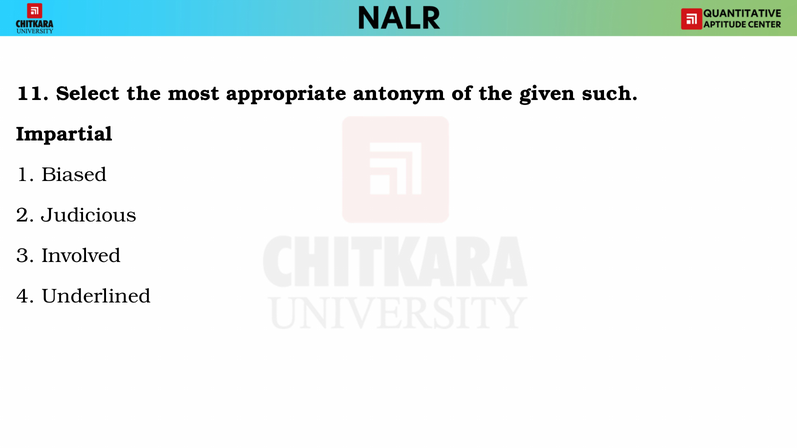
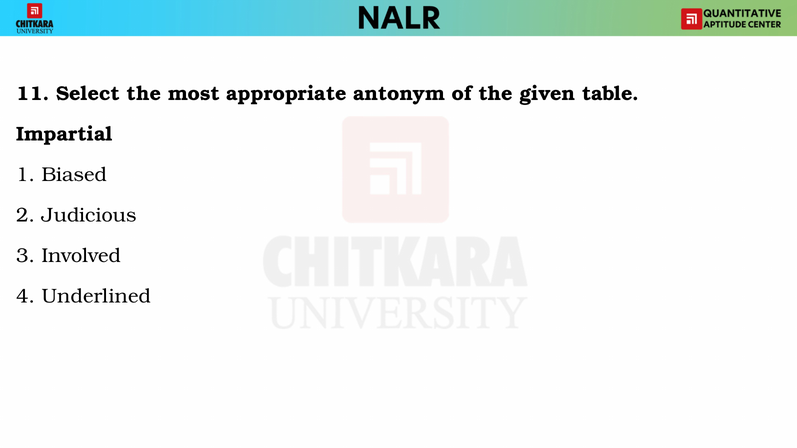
such: such -> table
